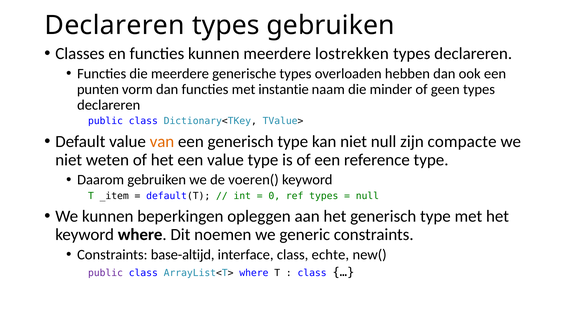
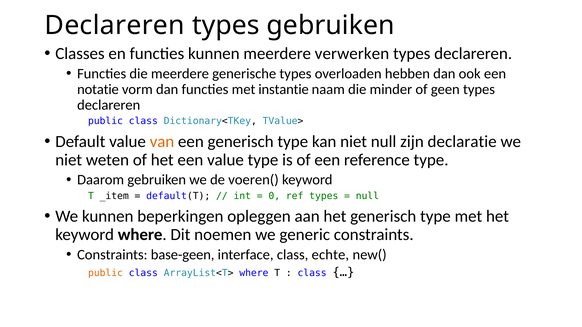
lostrekken: lostrekken -> verwerken
punten: punten -> notatie
compacte: compacte -> declaratie
base-altijd: base-altijd -> base-geen
public at (105, 273) colour: purple -> orange
